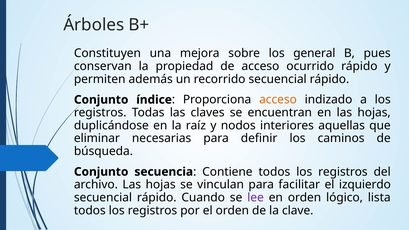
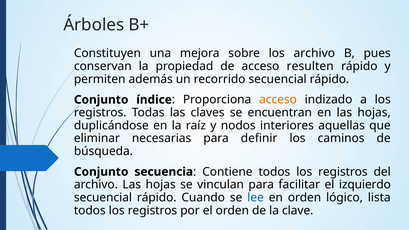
los general: general -> archivo
ocurrido: ocurrido -> resulten
lee colour: purple -> blue
